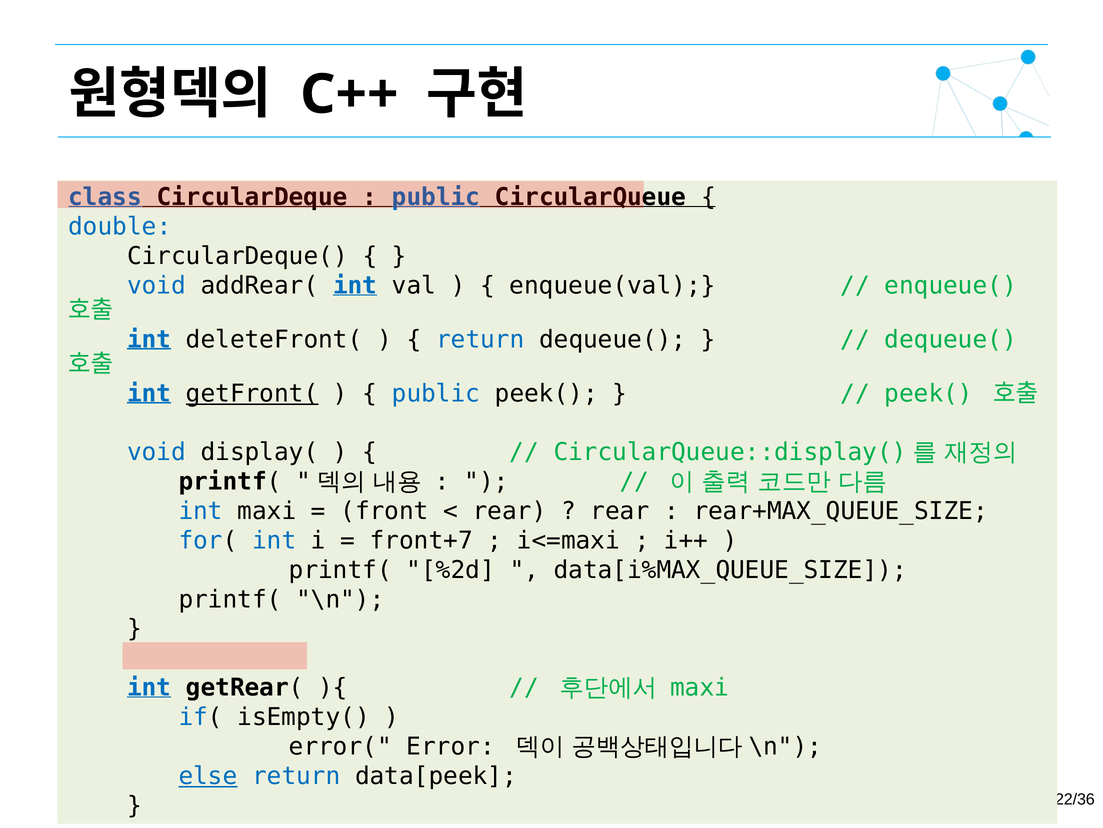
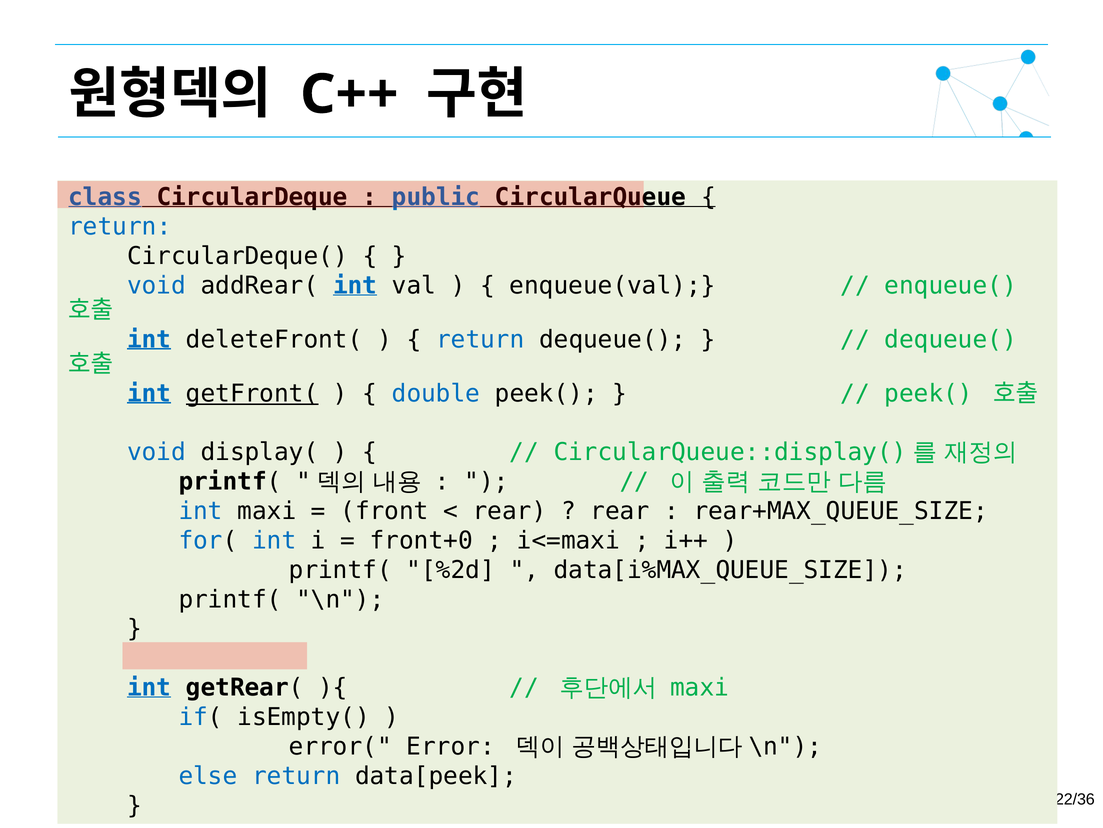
double at (120, 227): double -> return
public at (436, 393): public -> double
front+7: front+7 -> front+0
else underline: present -> none
